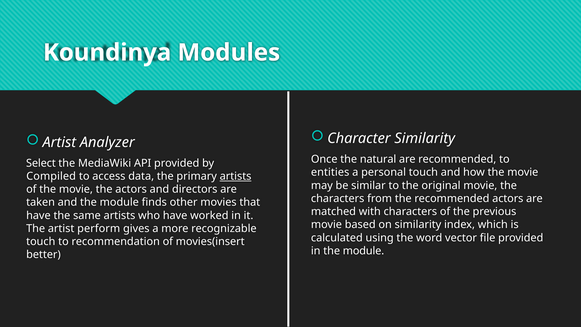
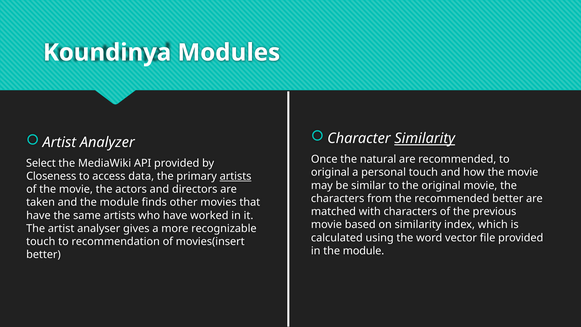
Similarity at (425, 138) underline: none -> present
entities at (330, 172): entities -> original
Compiled: Compiled -> Closeness
recommended actors: actors -> better
perform: perform -> analyser
